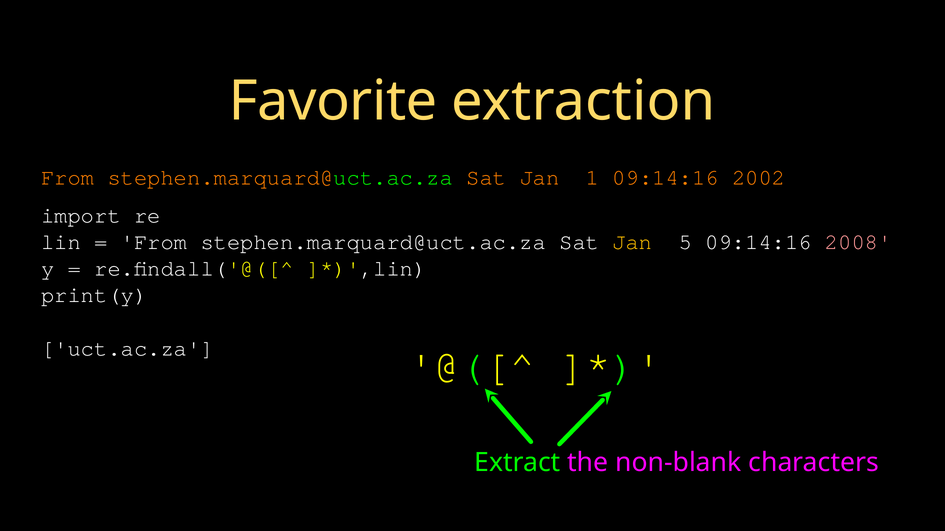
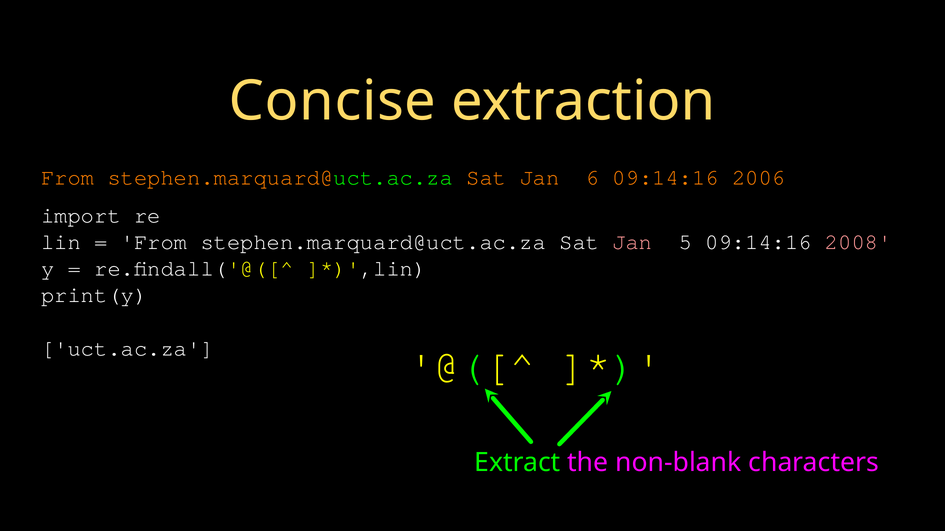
Favorite: Favorite -> Concise
1: 1 -> 6
2002: 2002 -> 2006
Jan at (632, 242) colour: yellow -> pink
